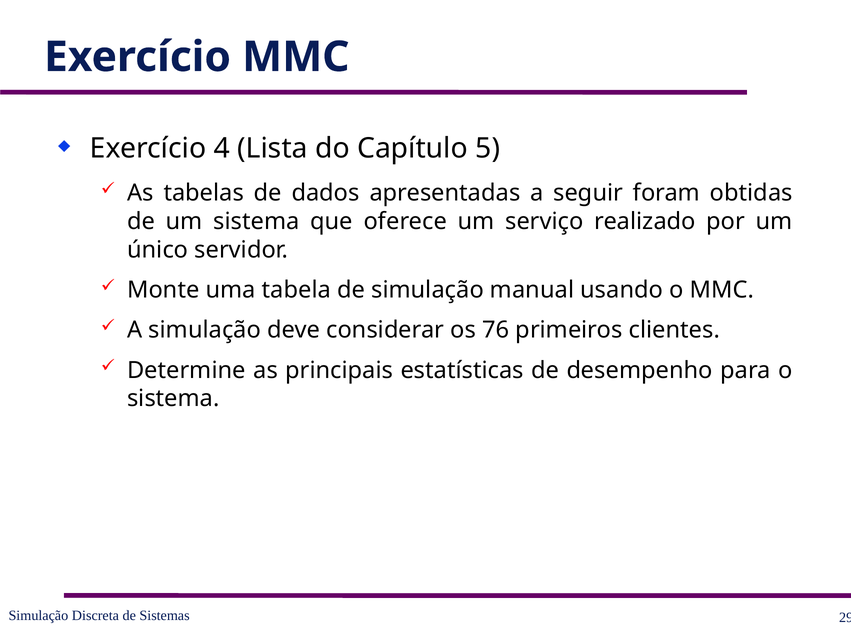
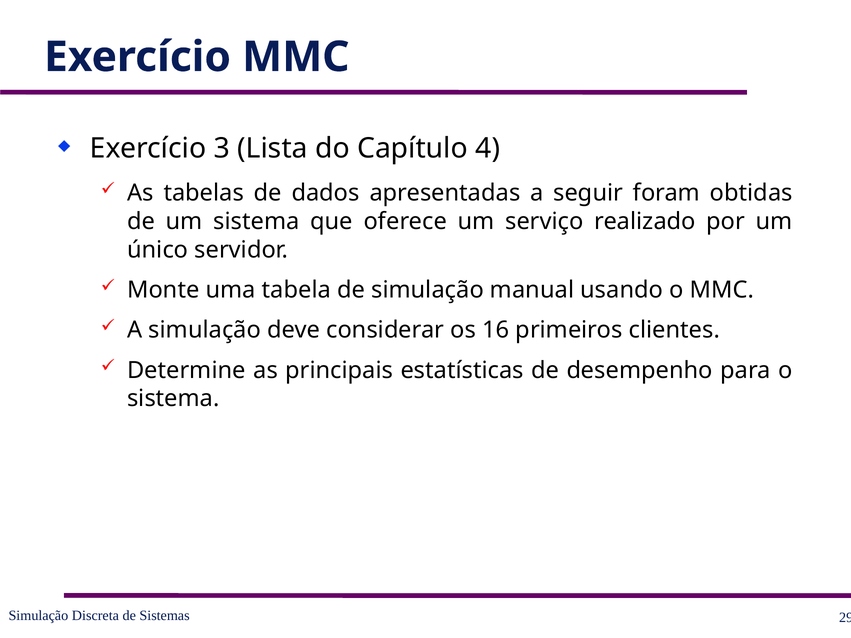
4: 4 -> 3
5: 5 -> 4
76: 76 -> 16
